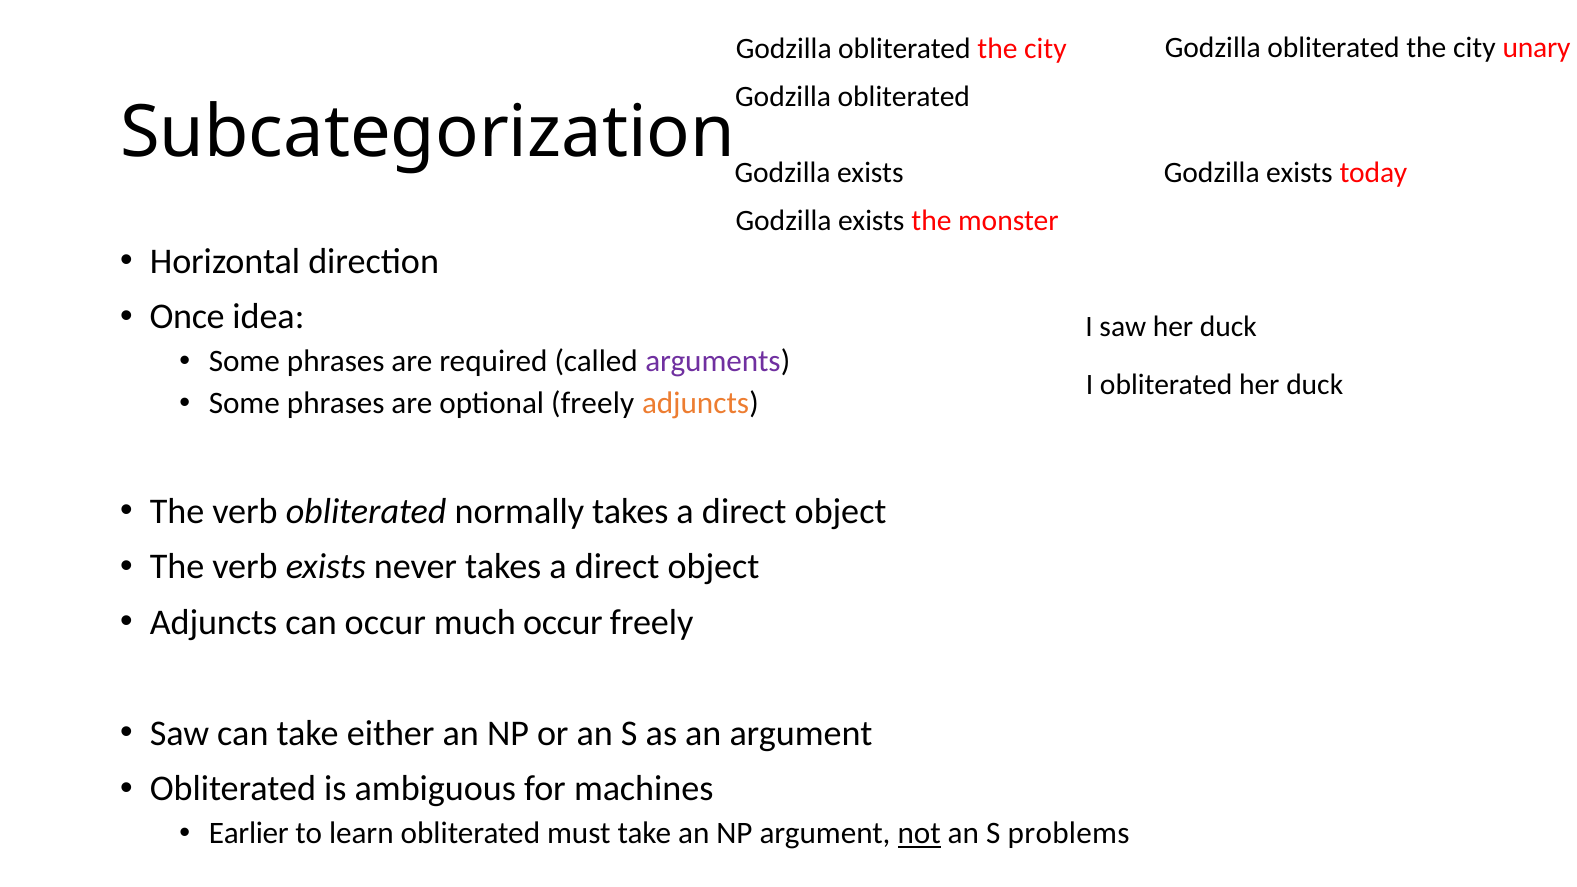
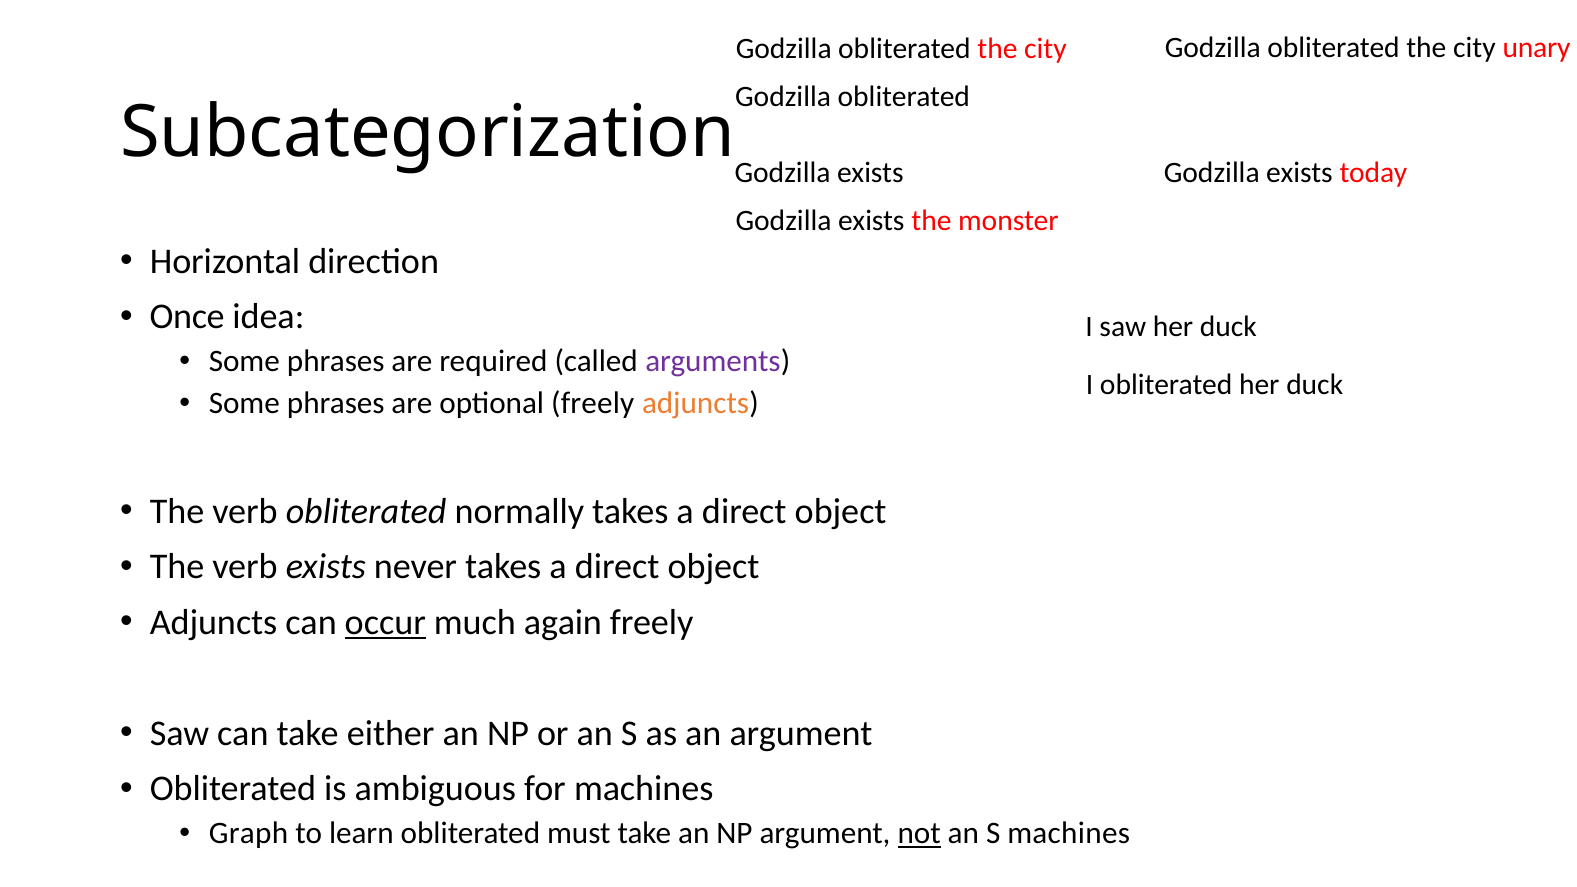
occur at (385, 622) underline: none -> present
much occur: occur -> again
Earlier: Earlier -> Graph
S problems: problems -> machines
